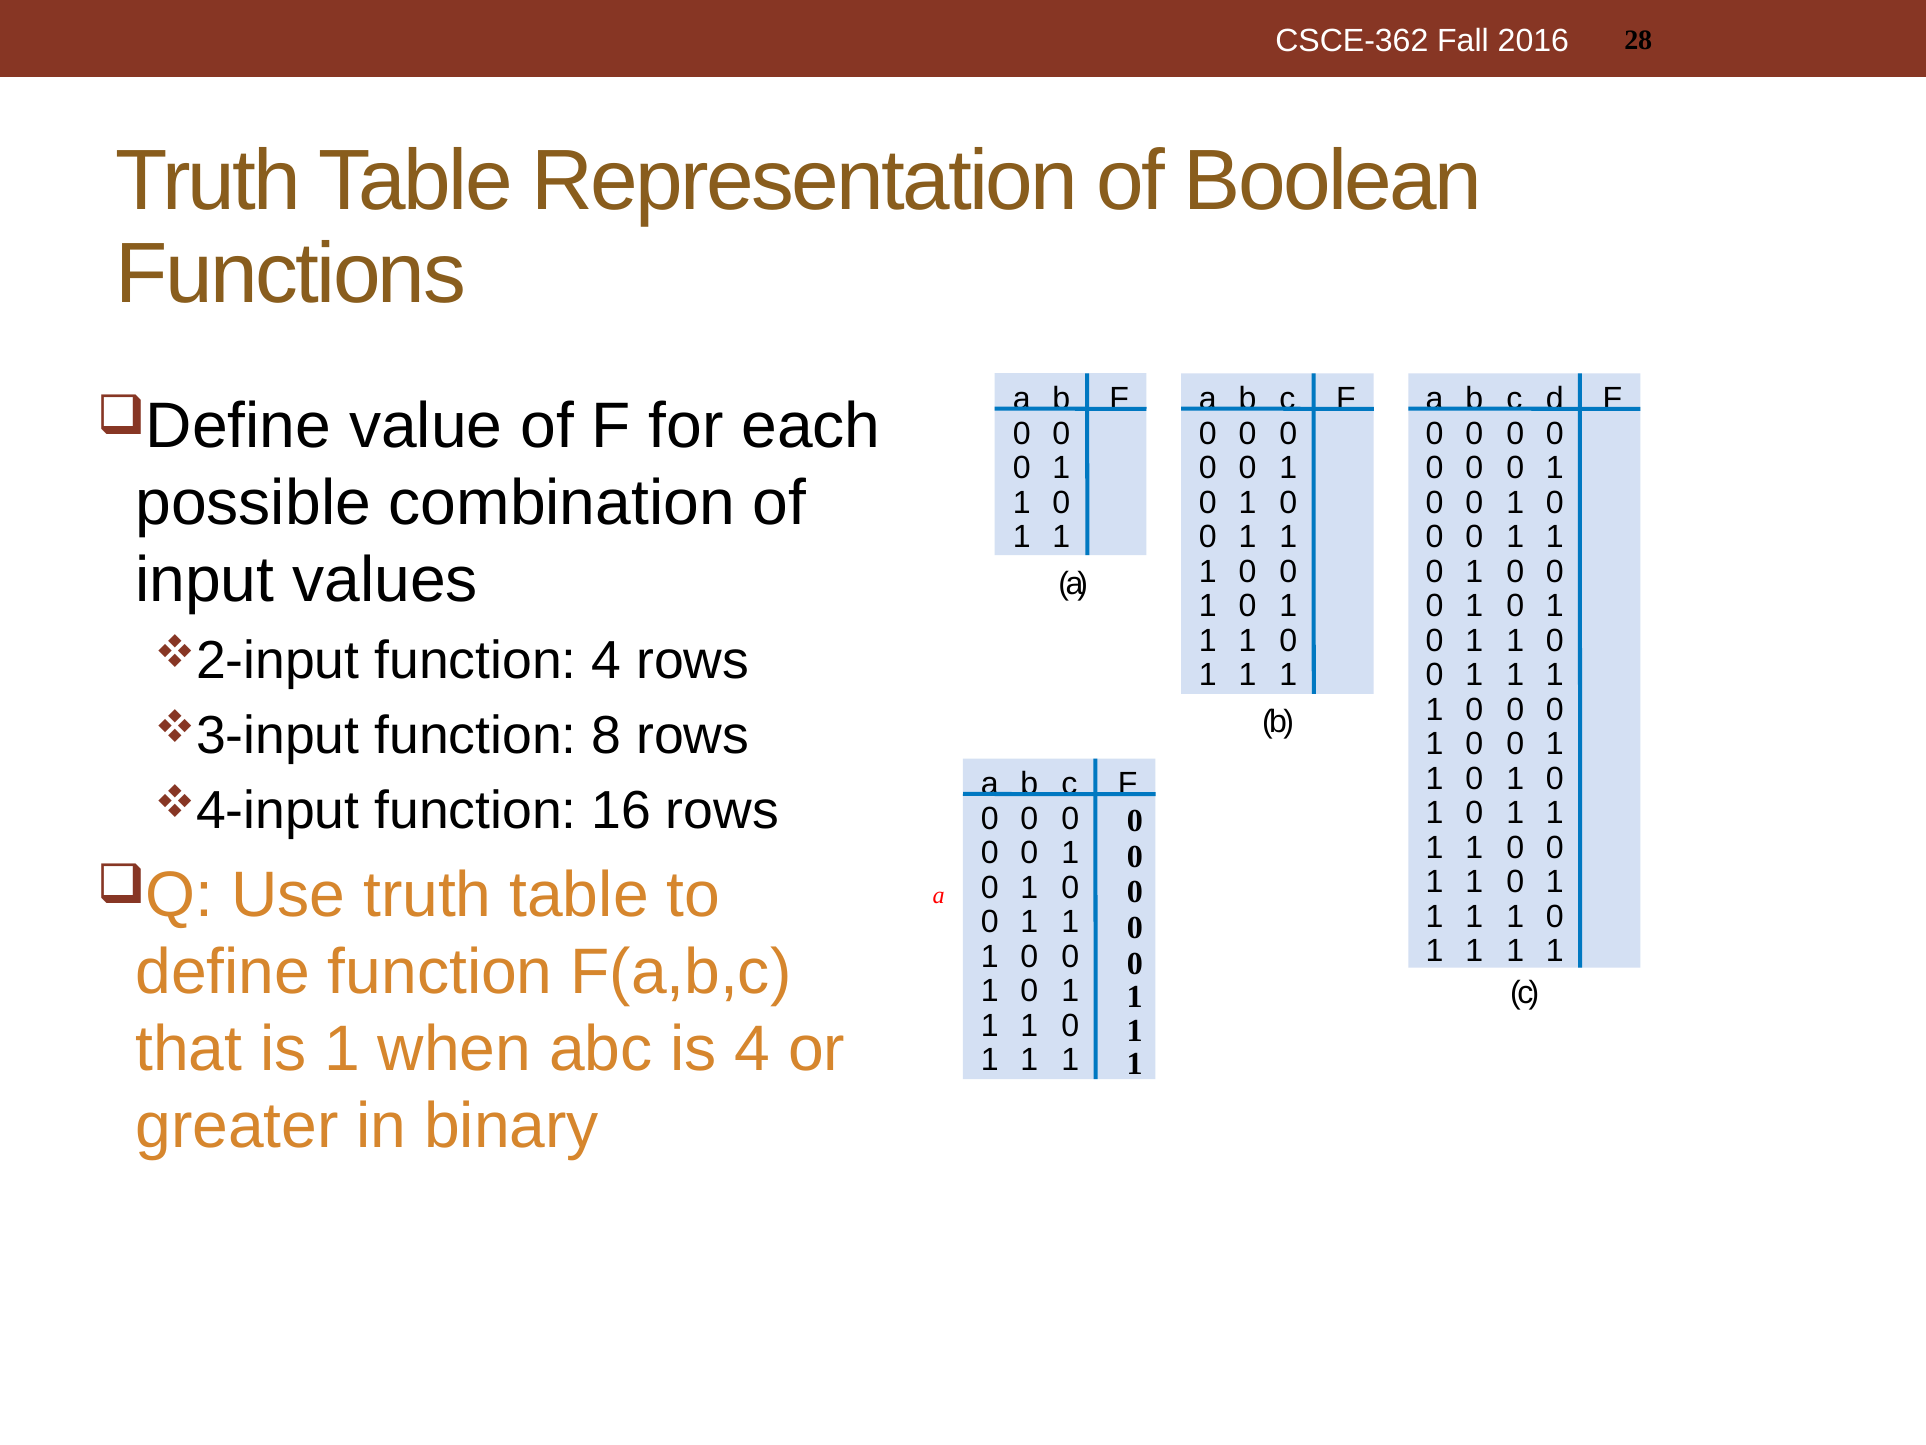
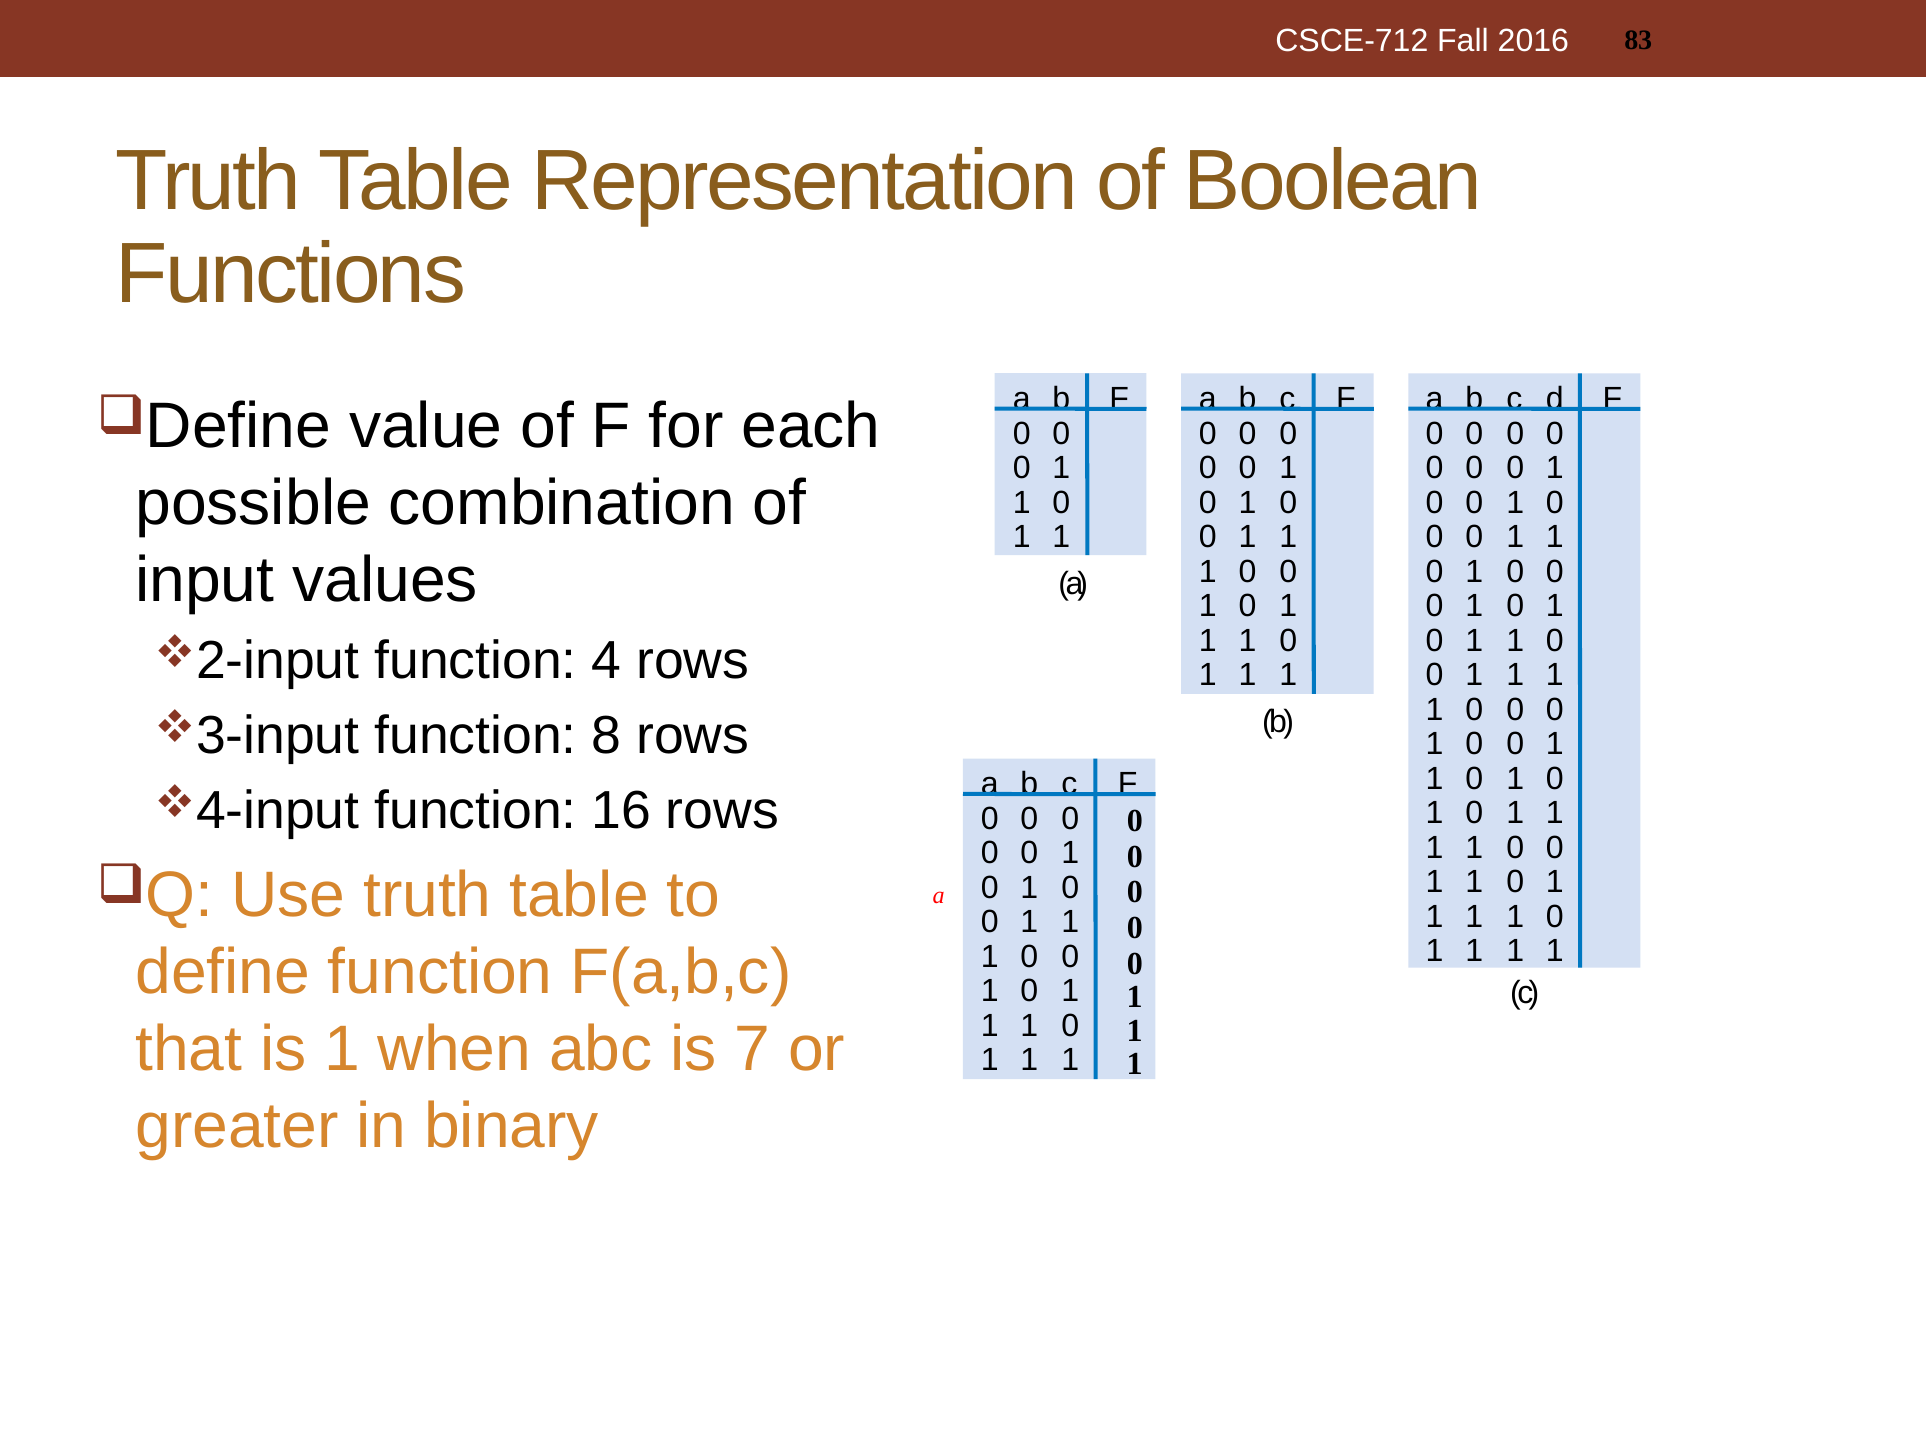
CSCE-362: CSCE-362 -> CSCE-712
28: 28 -> 83
is 4: 4 -> 7
